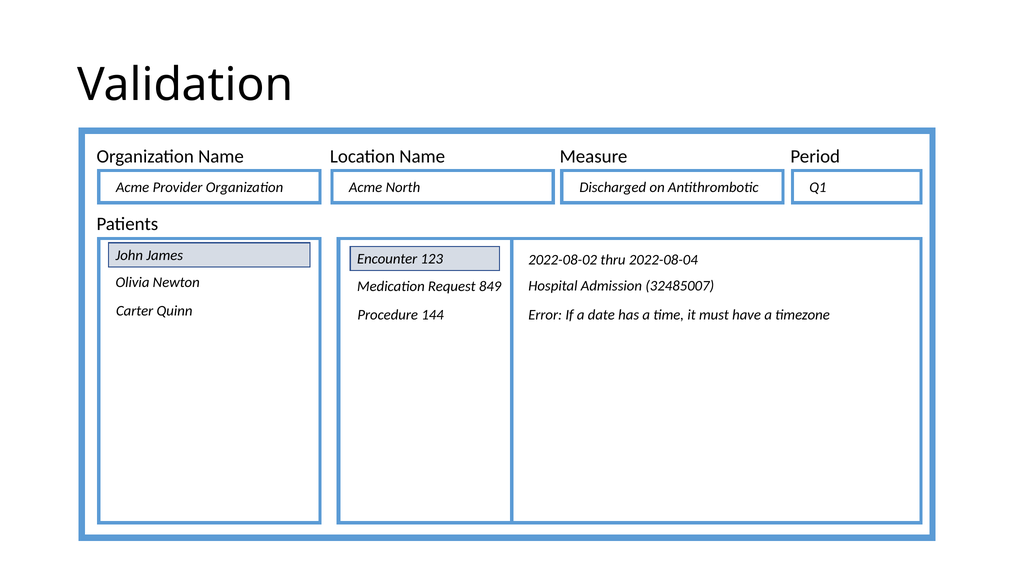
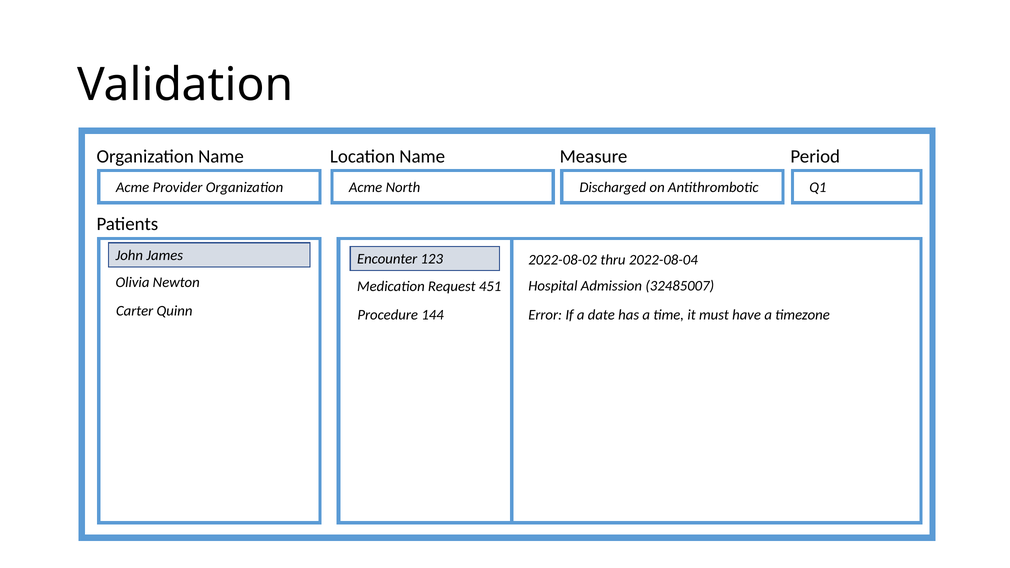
849: 849 -> 451
